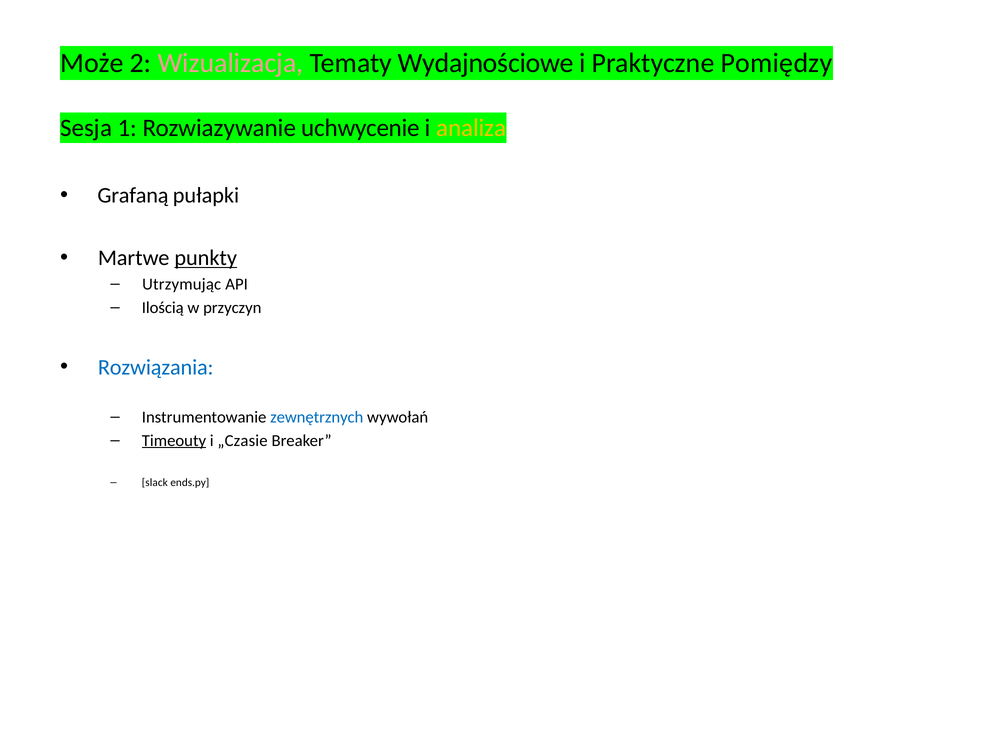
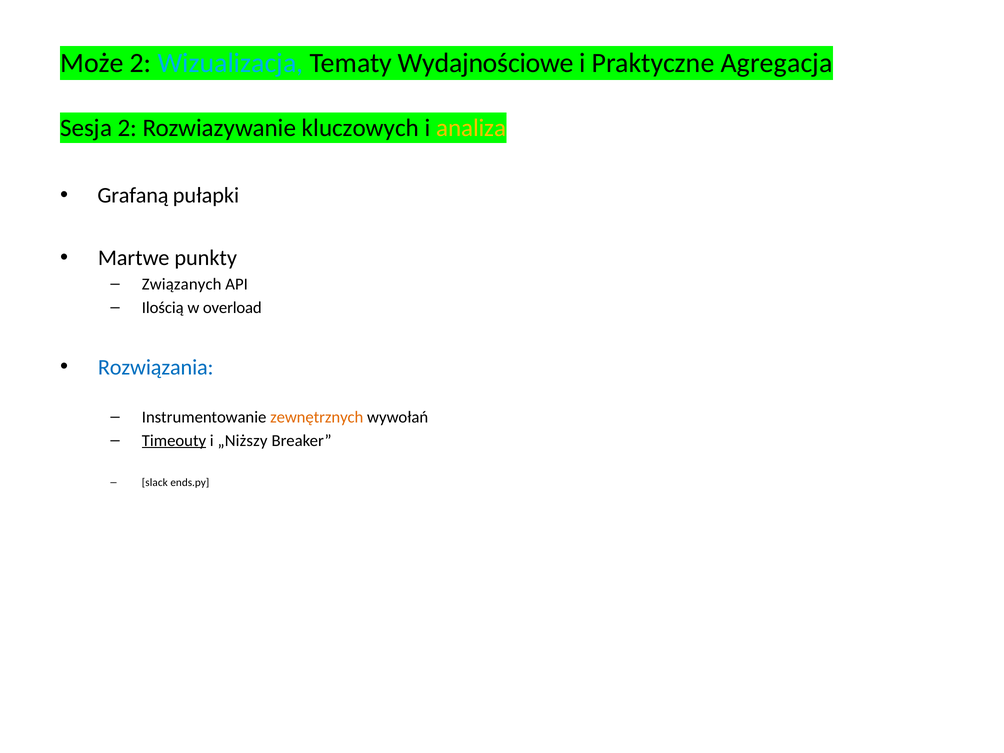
Wizualizacja colour: pink -> light blue
Pomiędzy: Pomiędzy -> Agregacja
Sesja 1: 1 -> 2
uchwycenie: uchwycenie -> kluczowych
punkty underline: present -> none
Utrzymując: Utrzymując -> Związanych
przyczyn: przyczyn -> overload
zewnętrznych colour: blue -> orange
„Czasie: „Czasie -> „Niższy
